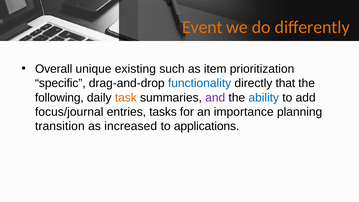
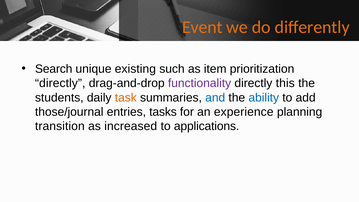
Overall: Overall -> Search
specific at (60, 83): specific -> directly
functionality colour: blue -> purple
that: that -> this
following: following -> students
and colour: purple -> blue
focus/journal: focus/journal -> those/journal
importance: importance -> experience
